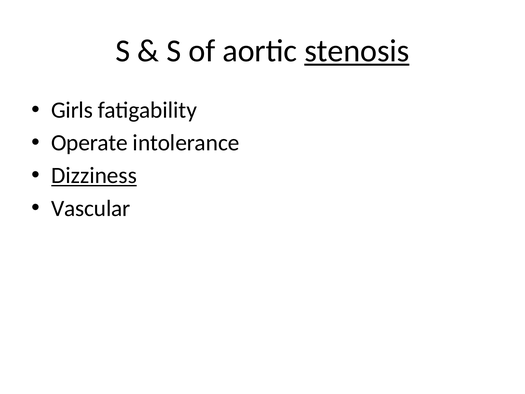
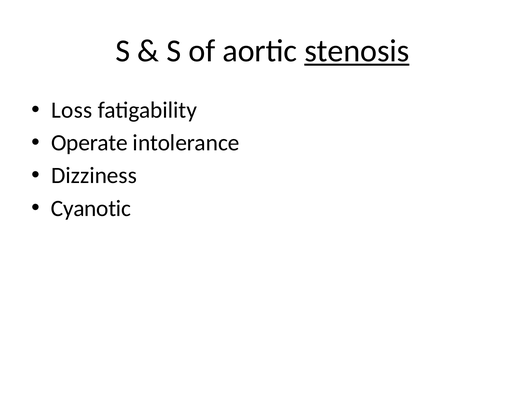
Girls: Girls -> Loss
Dizziness underline: present -> none
Vascular: Vascular -> Cyanotic
